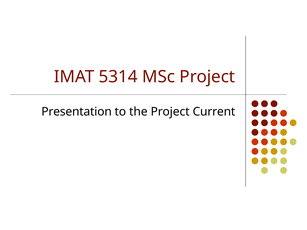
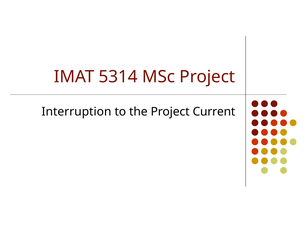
Presentation: Presentation -> Interruption
